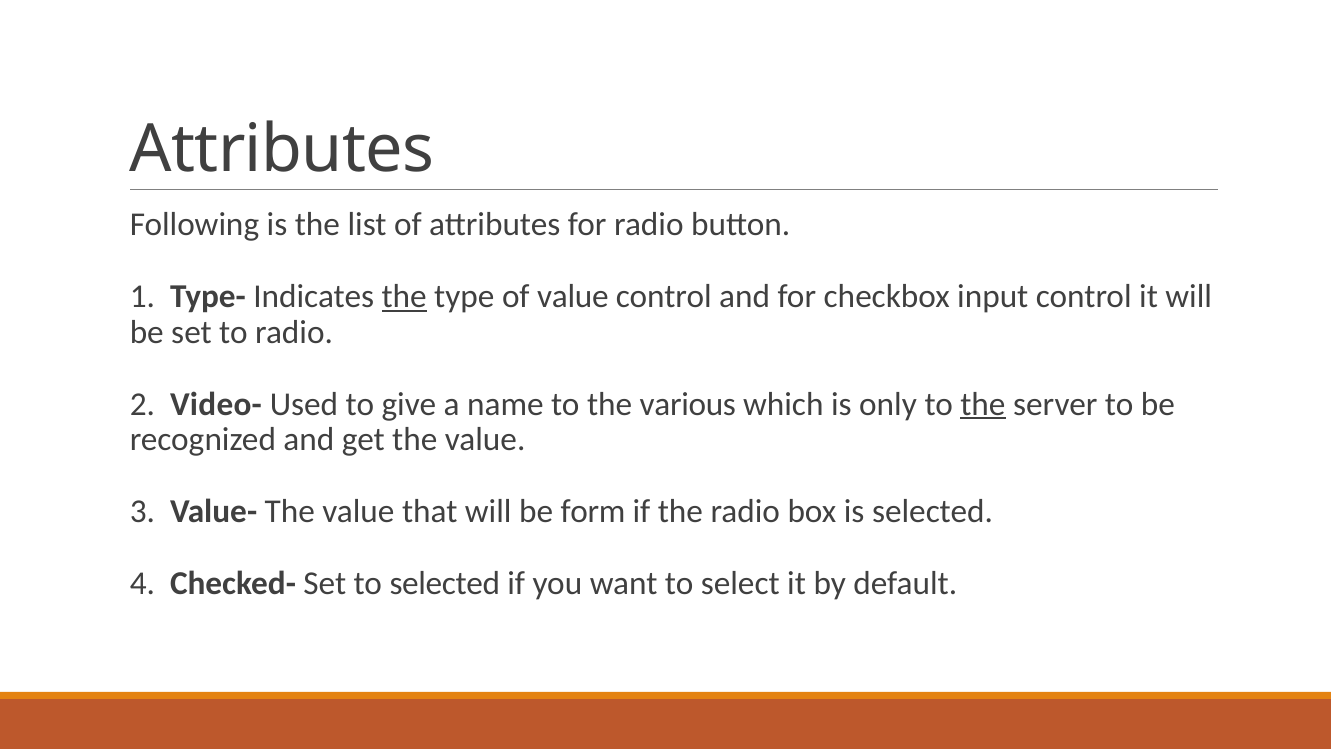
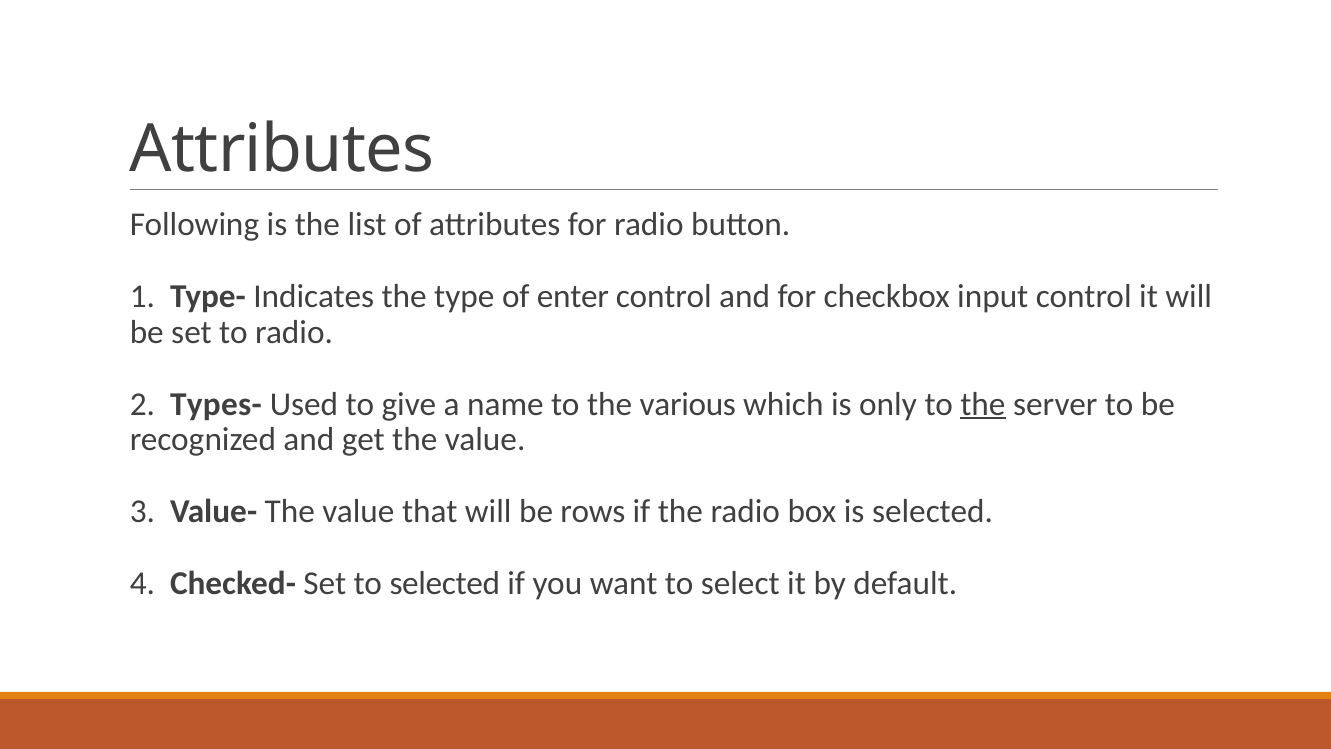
the at (404, 296) underline: present -> none
of value: value -> enter
Video-: Video- -> Types-
form: form -> rows
